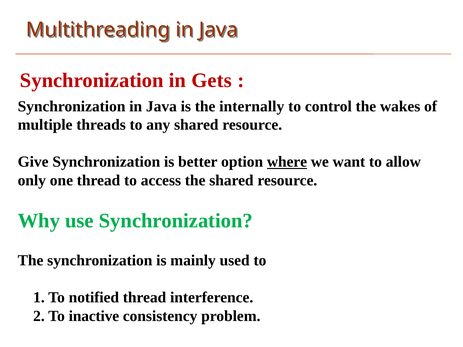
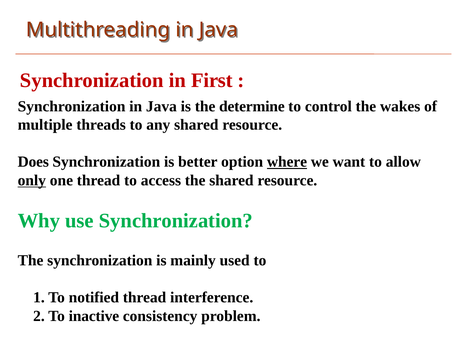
Gets: Gets -> First
internally: internally -> determine
Give: Give -> Does
only underline: none -> present
